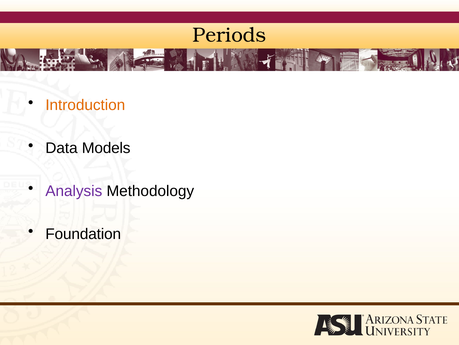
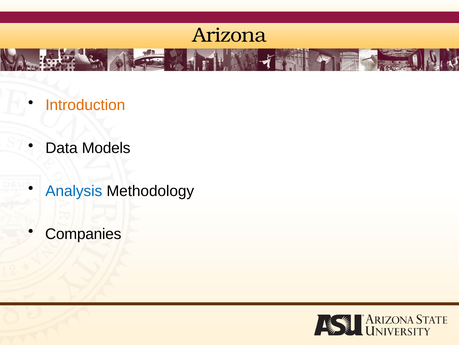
Periods: Periods -> Arizona
Analysis colour: purple -> blue
Foundation: Foundation -> Companies
